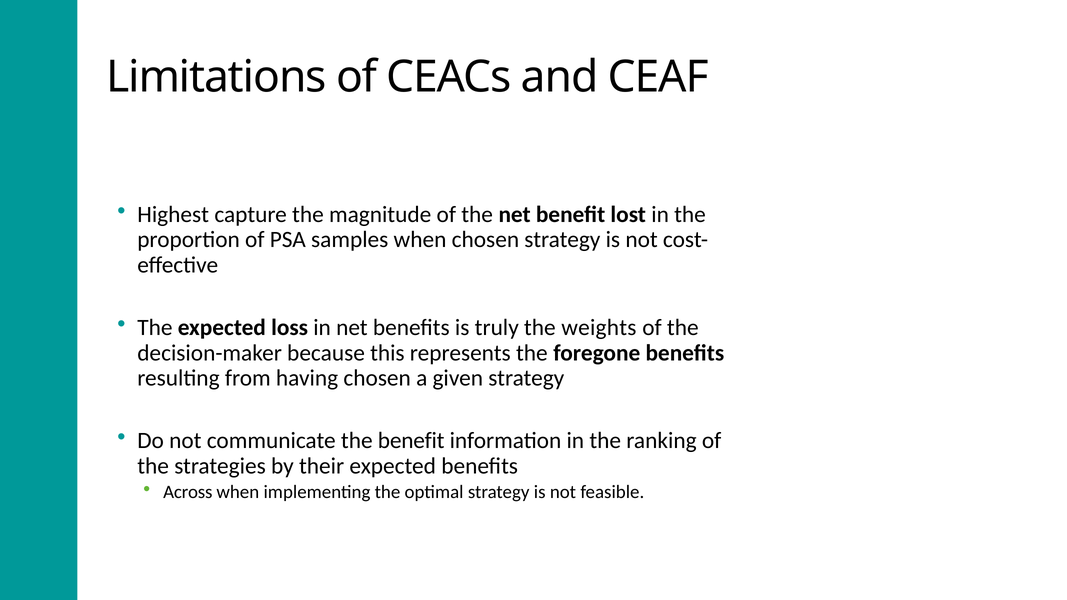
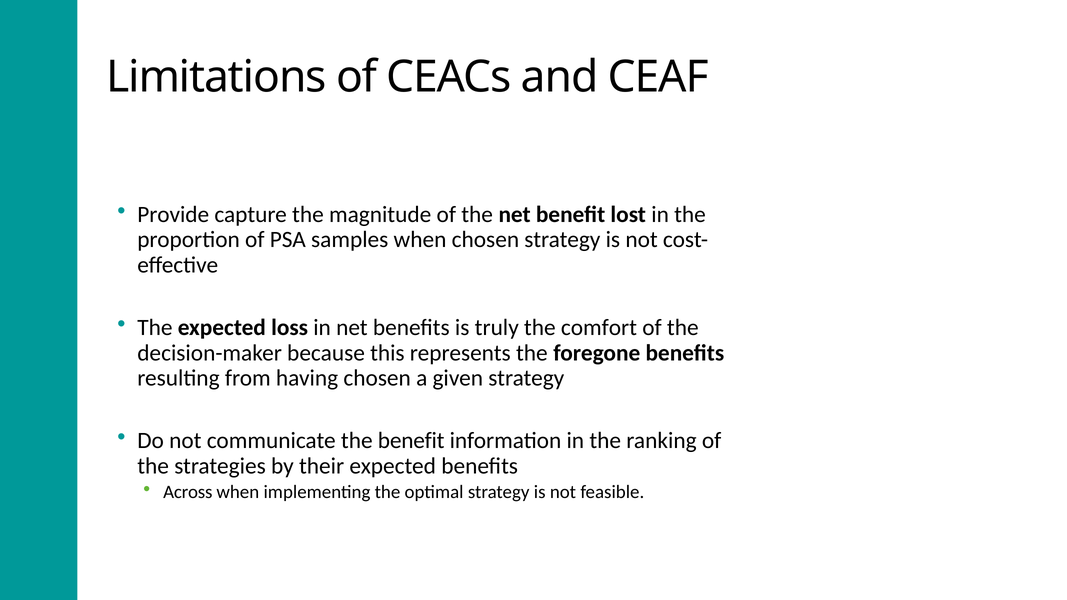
Highest: Highest -> Provide
weights: weights -> comfort
